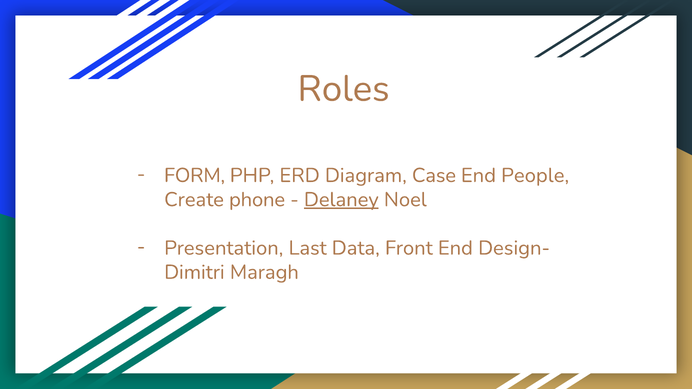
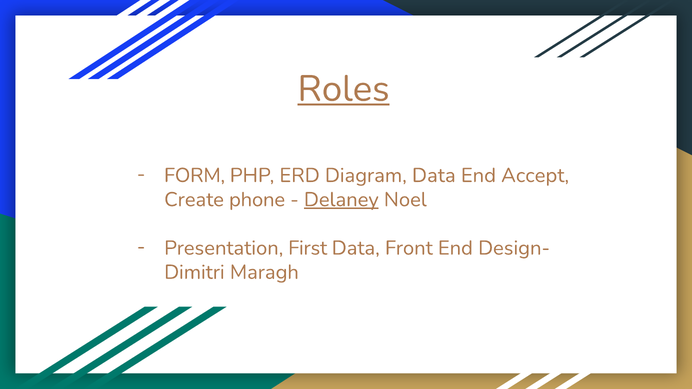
Roles underline: none -> present
Diagram Case: Case -> Data
People: People -> Accept
Last: Last -> First
